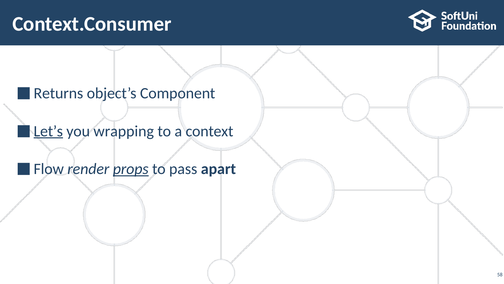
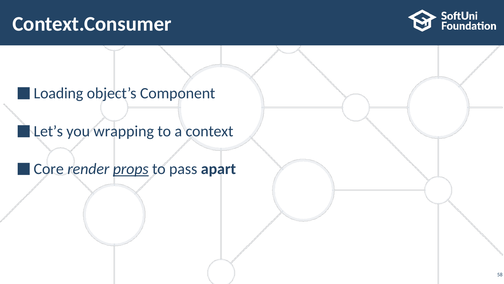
Returns: Returns -> Loading
Let’s underline: present -> none
Flow: Flow -> Core
